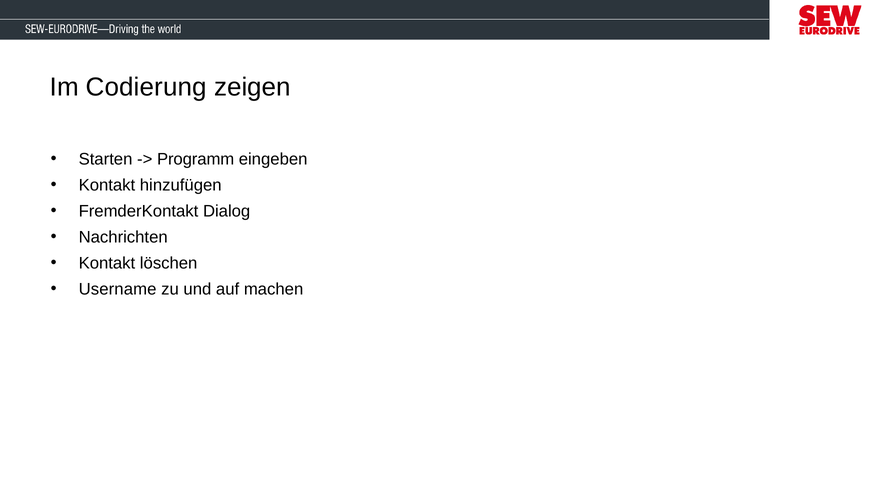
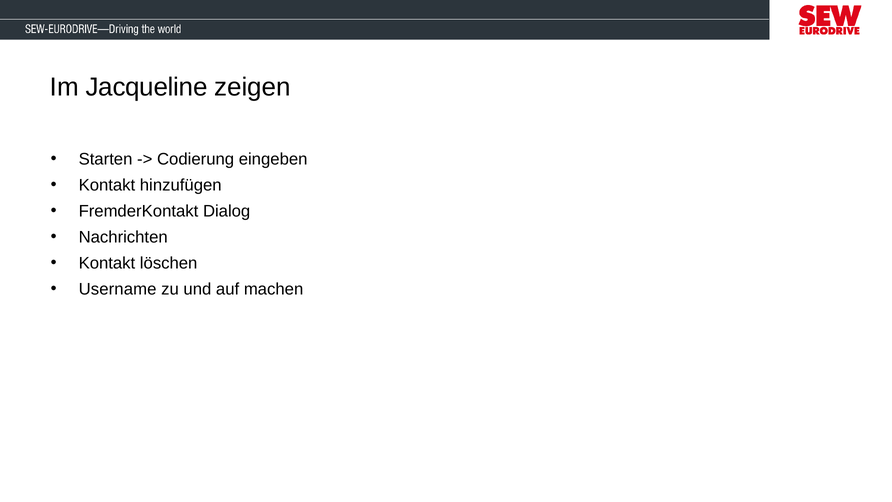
Codierung: Codierung -> Jacqueline
Programm: Programm -> Codierung
